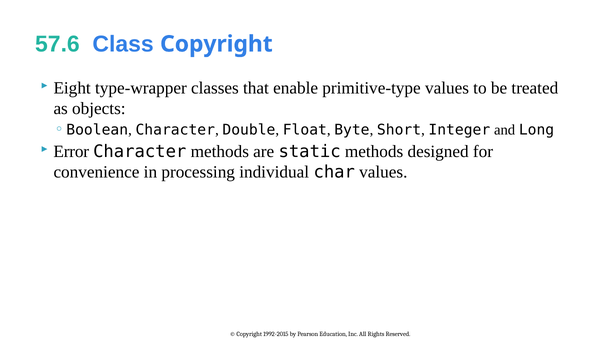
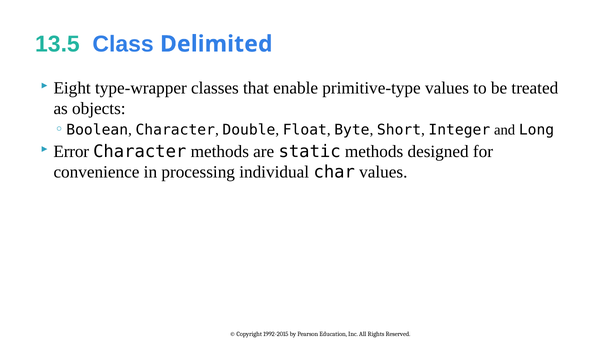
57.6: 57.6 -> 13.5
Class Copyright: Copyright -> Delimited
